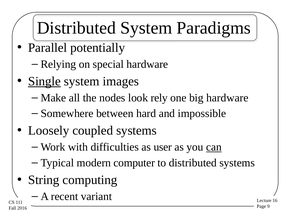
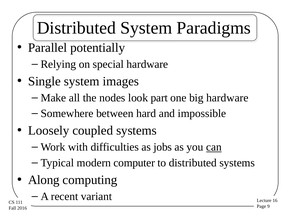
Single underline: present -> none
rely: rely -> part
user: user -> jobs
String: String -> Along
